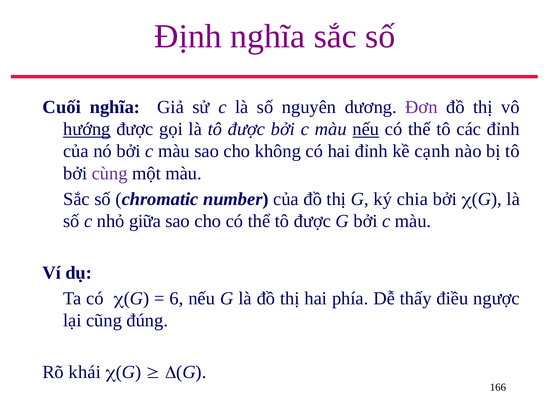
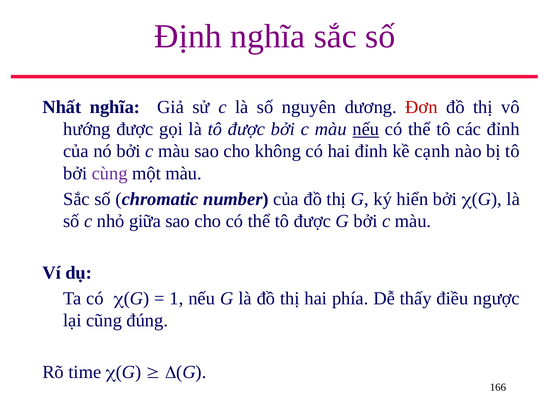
Cuối: Cuối -> Nhất
Đơn colour: purple -> red
hướng underline: present -> none
chia: chia -> hiển
6: 6 -> 1
khái: khái -> time
